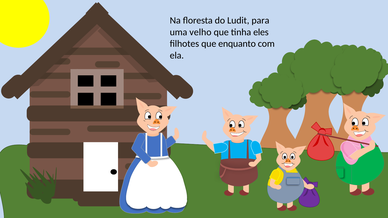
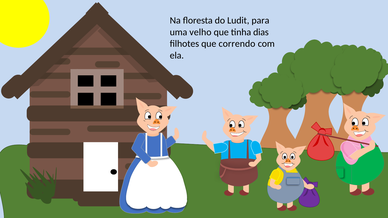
eles: eles -> dias
enquanto: enquanto -> correndo
